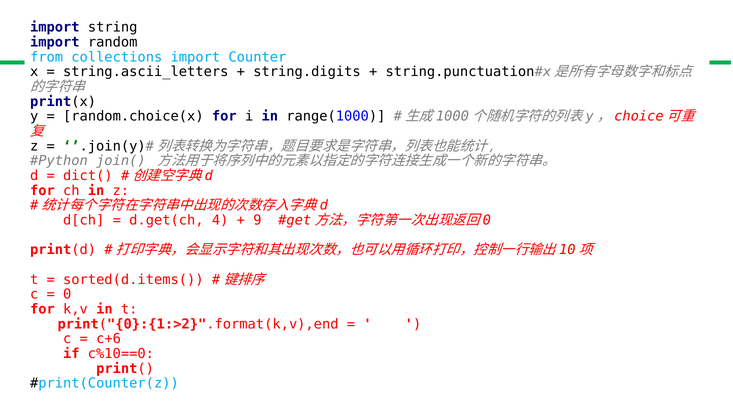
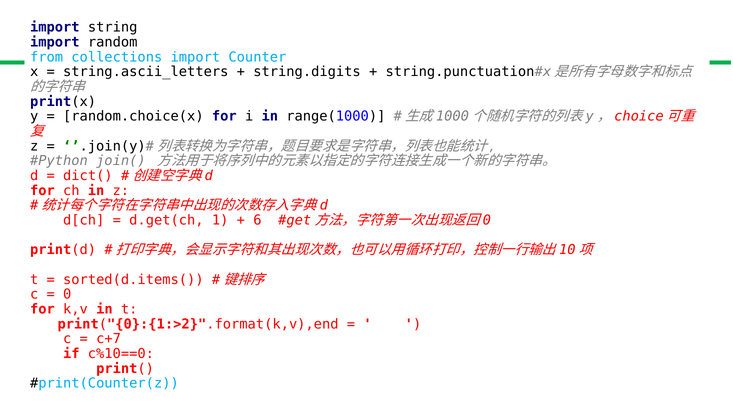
4: 4 -> 1
9: 9 -> 6
c+6: c+6 -> c+7
